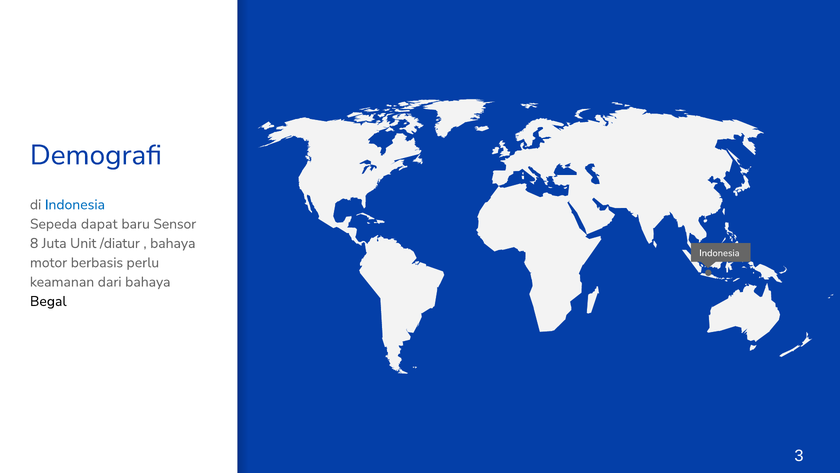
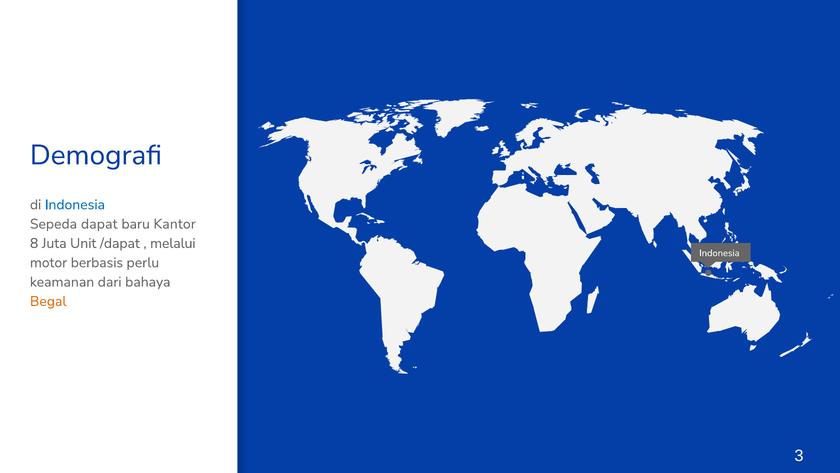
Sensor: Sensor -> Kantor
/diatur: /diatur -> /dapat
bahaya at (173, 243): bahaya -> melalui
Begal colour: black -> orange
